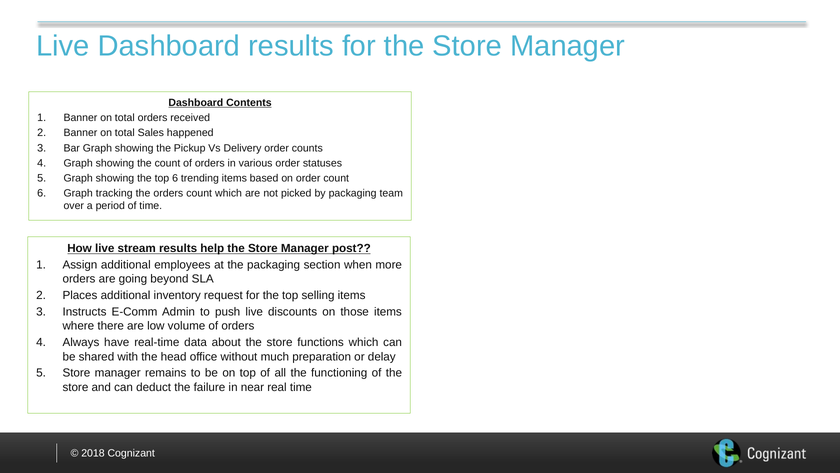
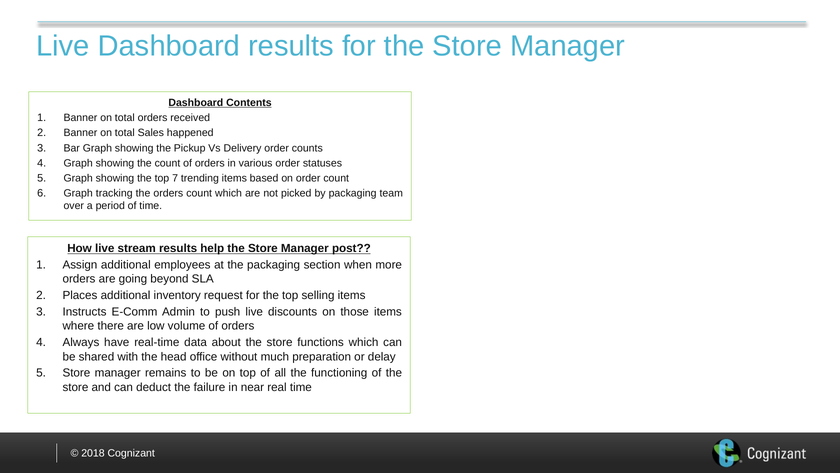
top 6: 6 -> 7
